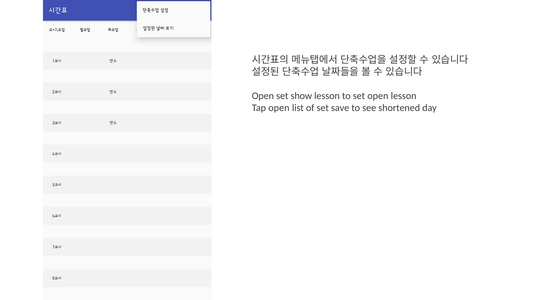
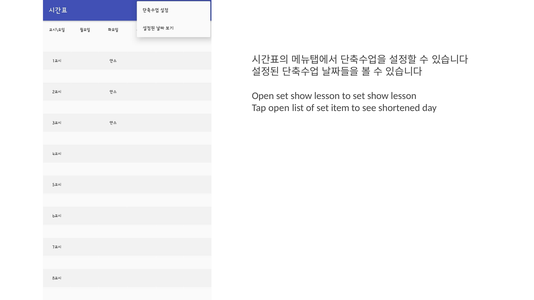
to set open: open -> show
save: save -> item
